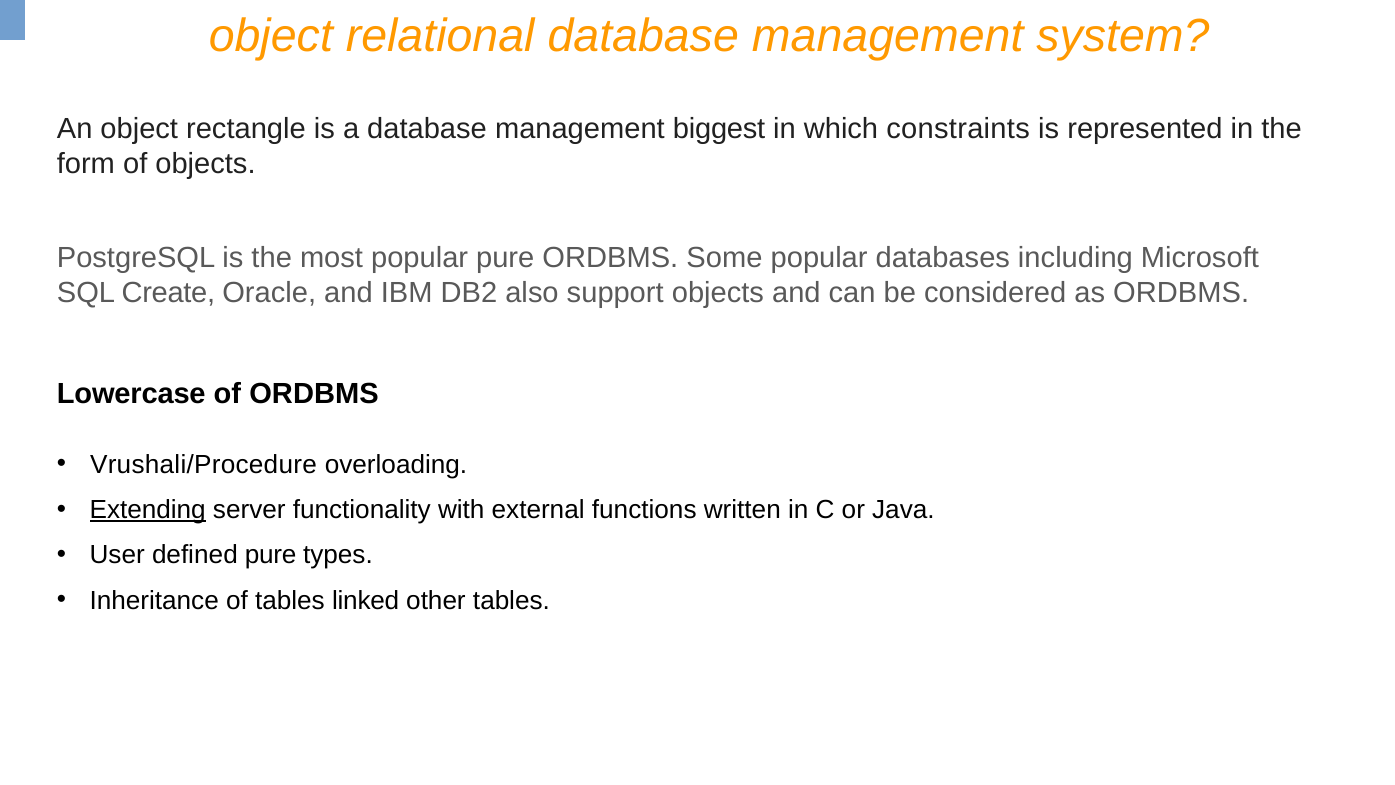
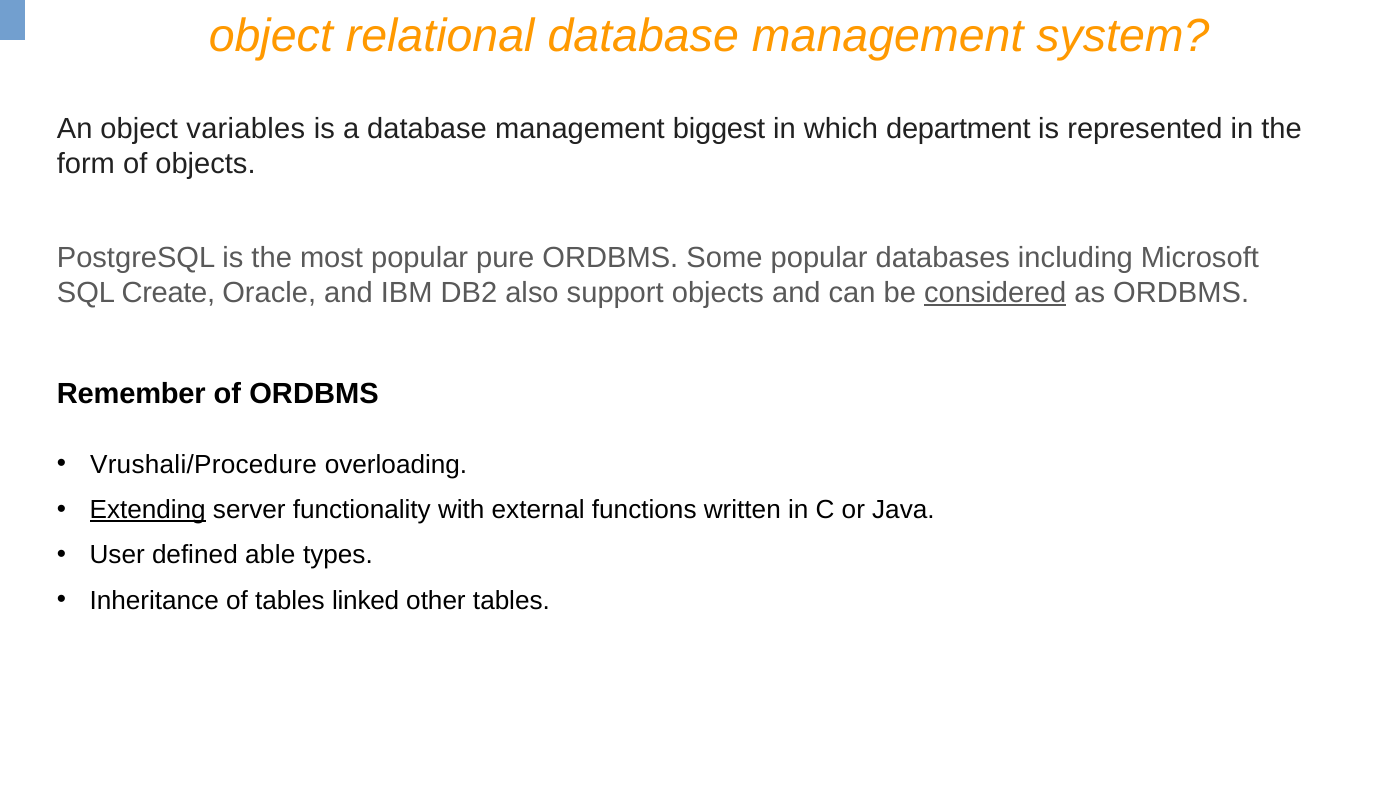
rectangle: rectangle -> variables
constraints: constraints -> department
considered underline: none -> present
Lowercase: Lowercase -> Remember
defined pure: pure -> able
